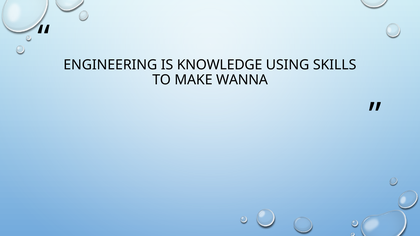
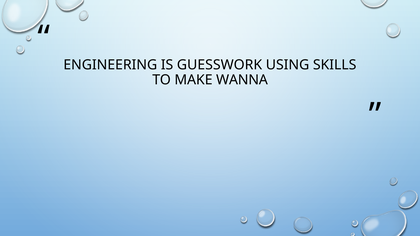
KNOWLEDGE: KNOWLEDGE -> GUESSWORK
